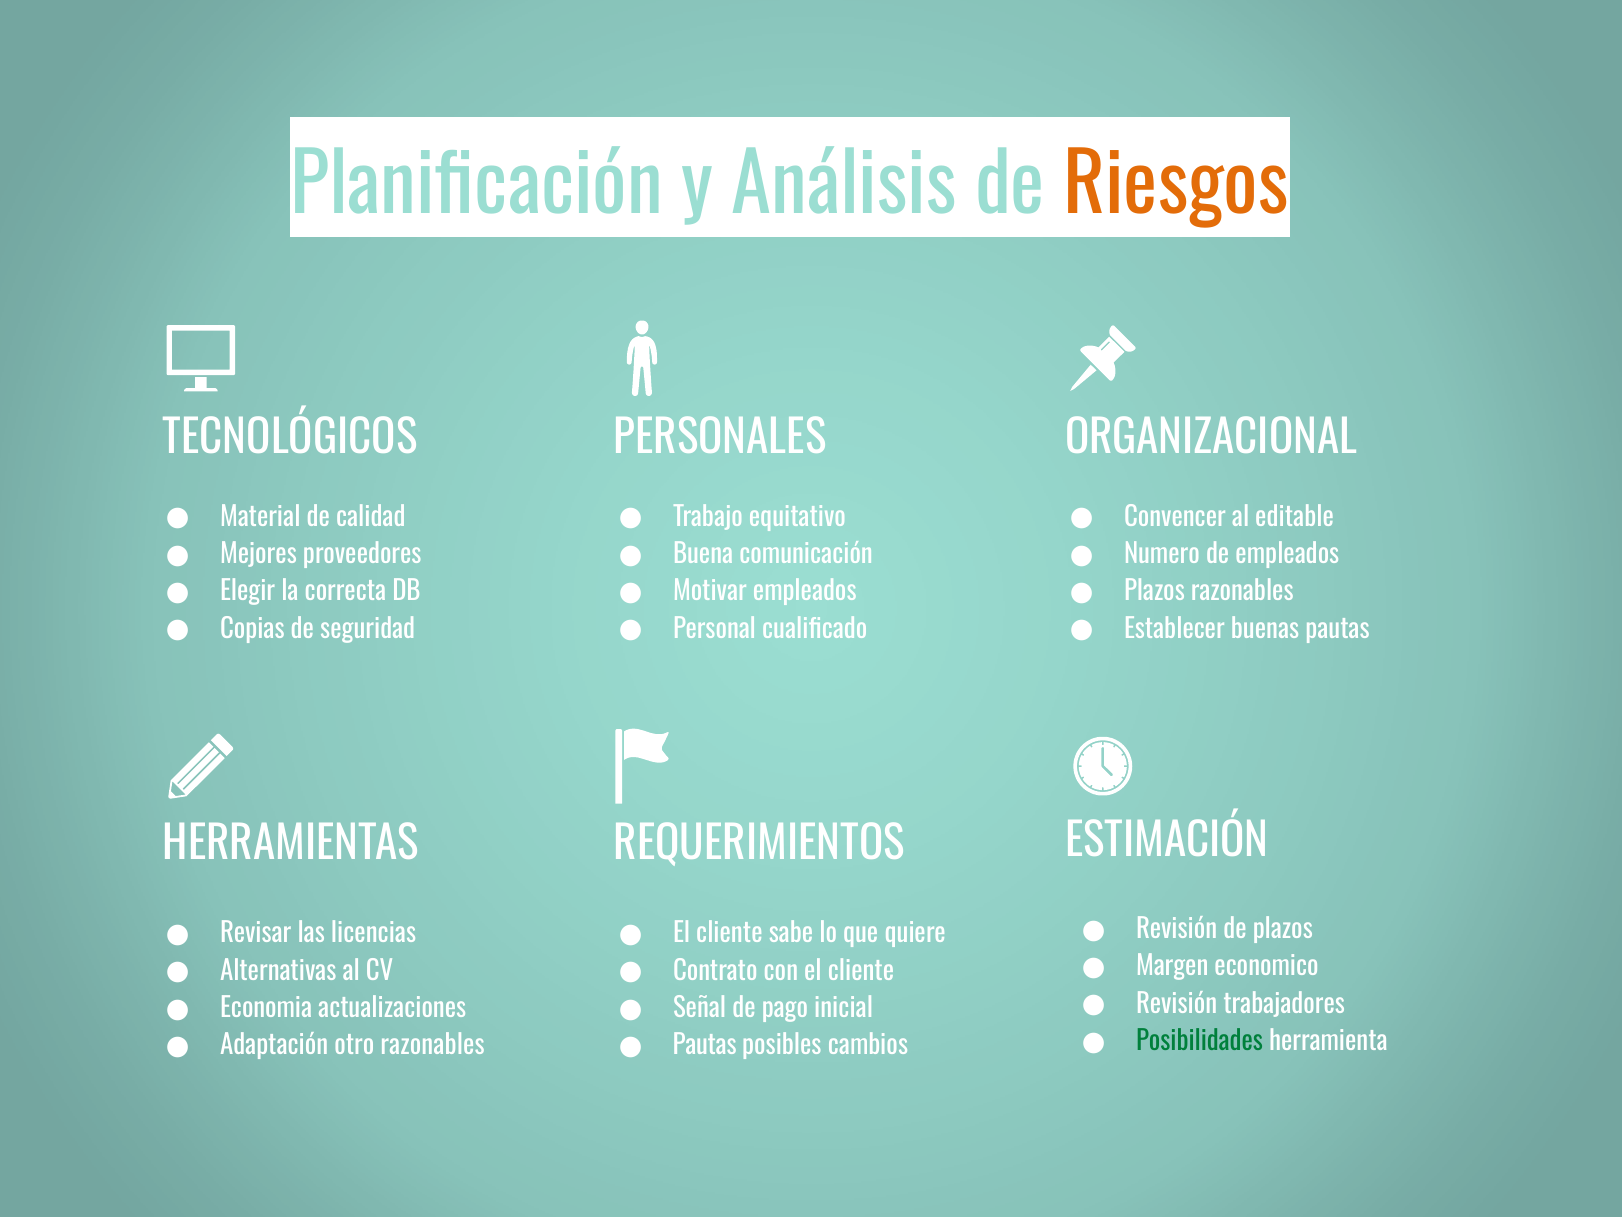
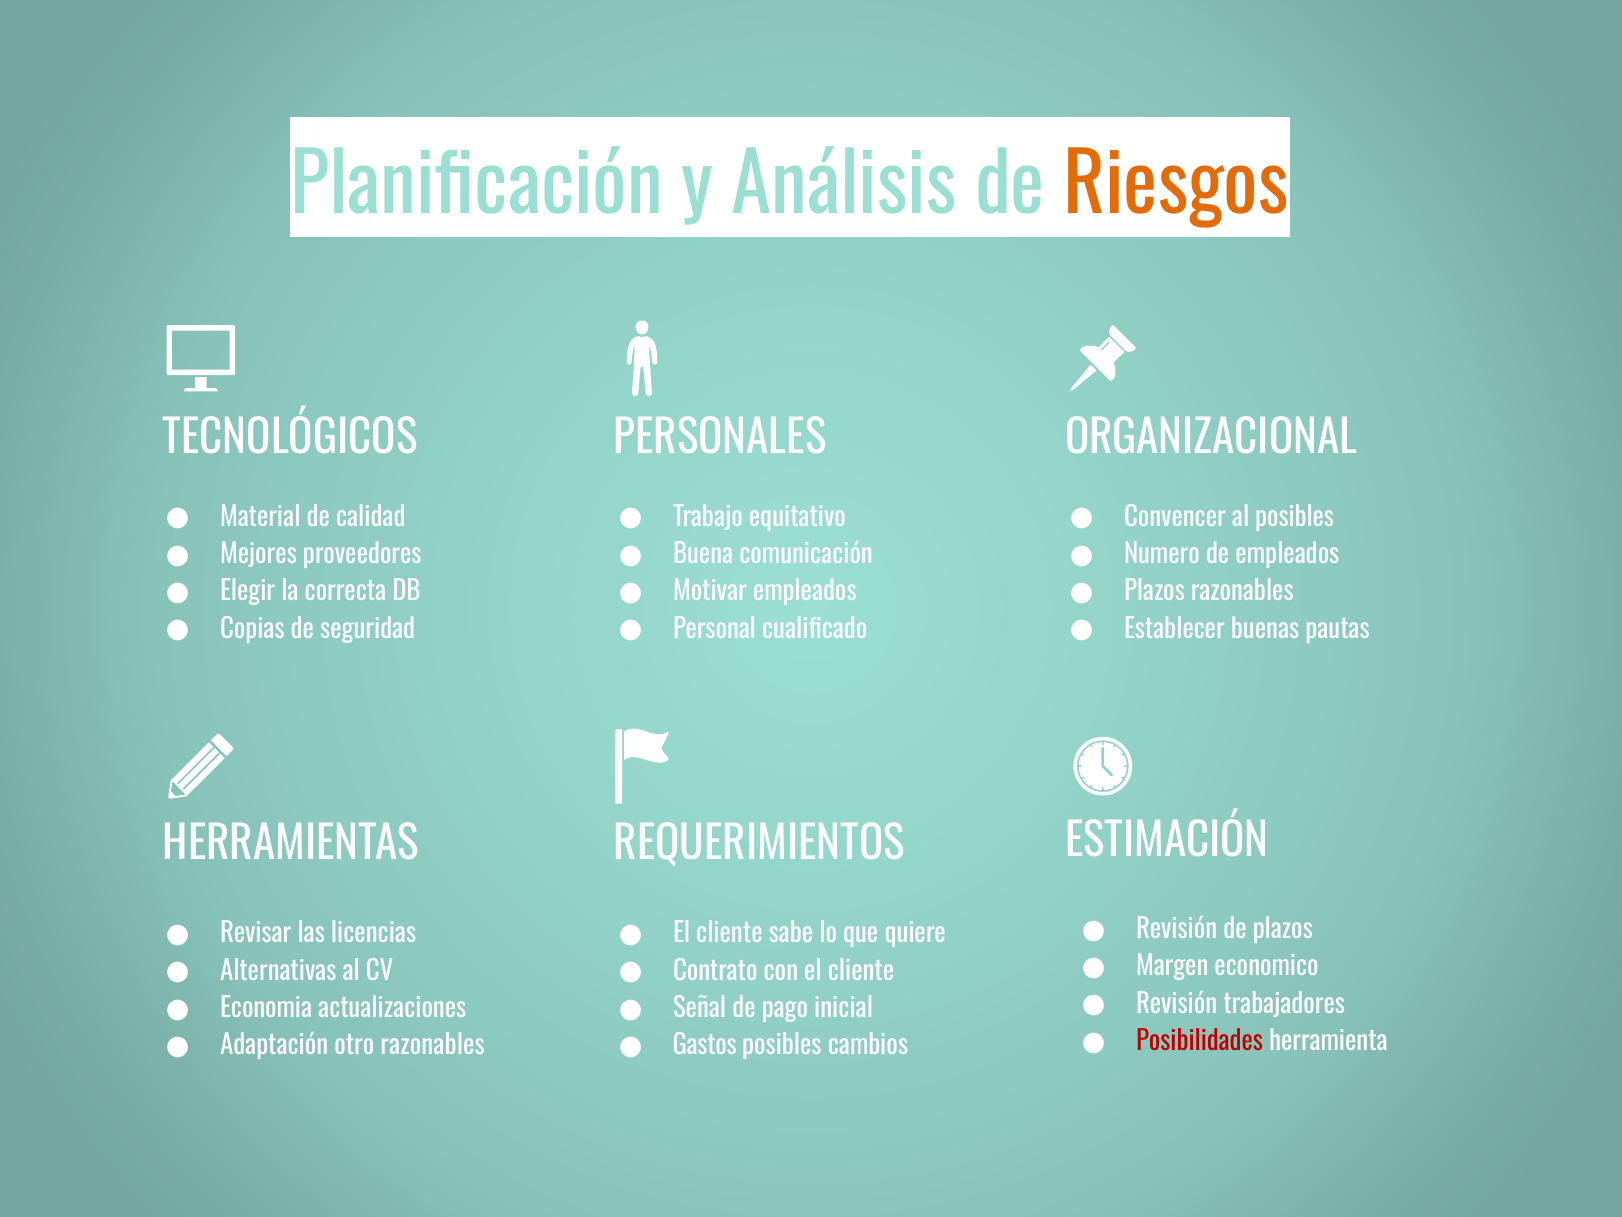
al editable: editable -> posibles
Posibilidades colour: green -> red
Pautas at (705, 1045): Pautas -> Gastos
